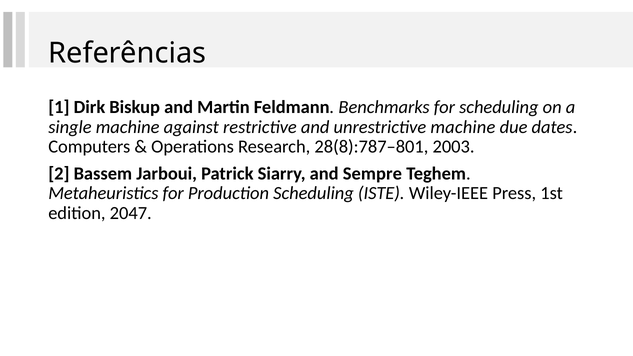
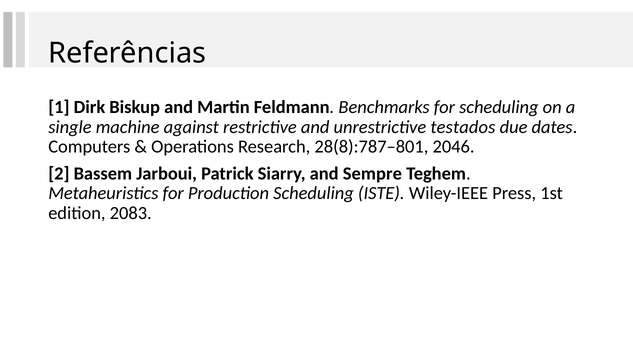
unrestrictive machine: machine -> testados
2003: 2003 -> 2046
2047: 2047 -> 2083
